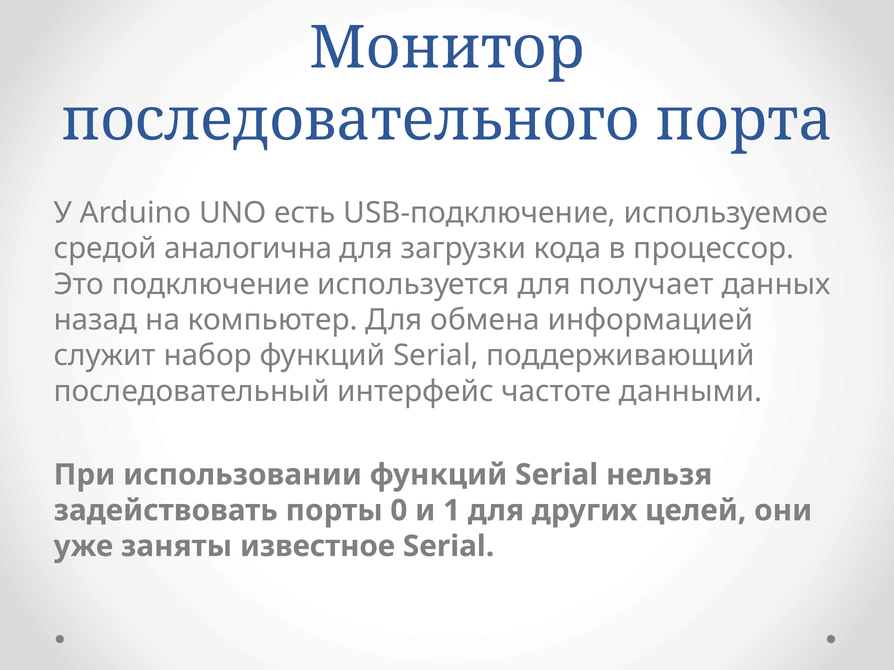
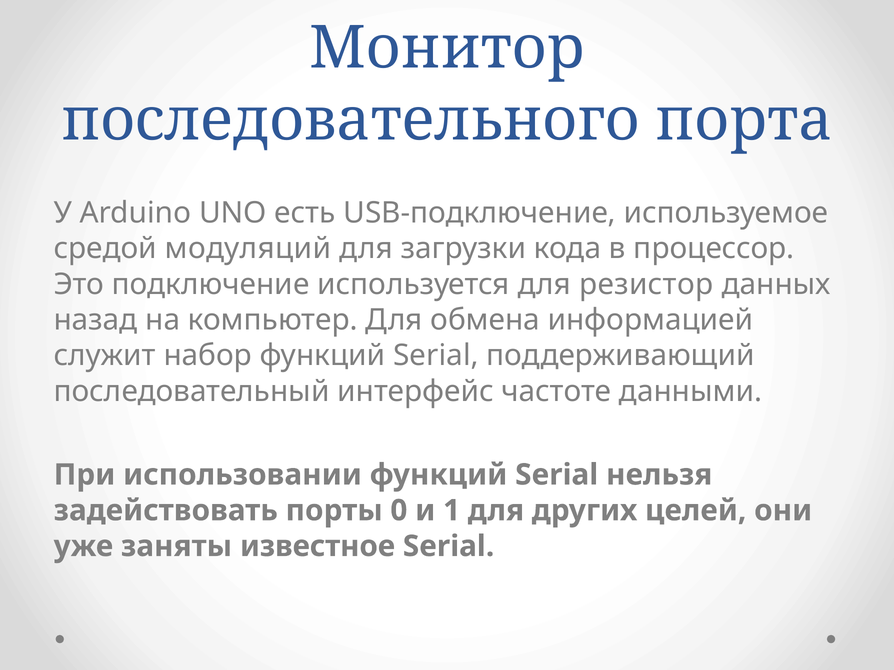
аналогична: аналогична -> модуляций
получает: получает -> резистор
